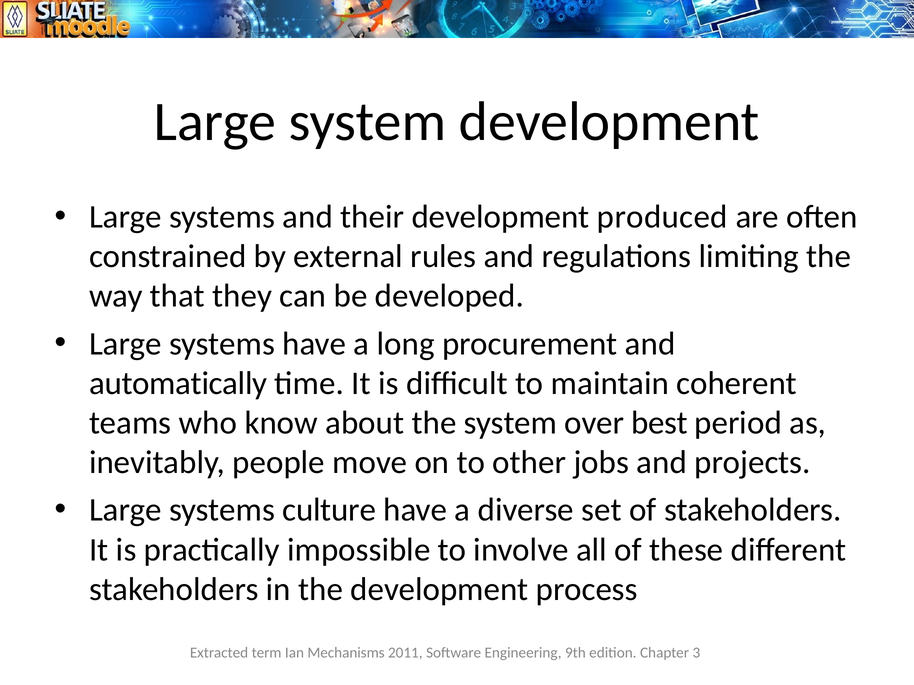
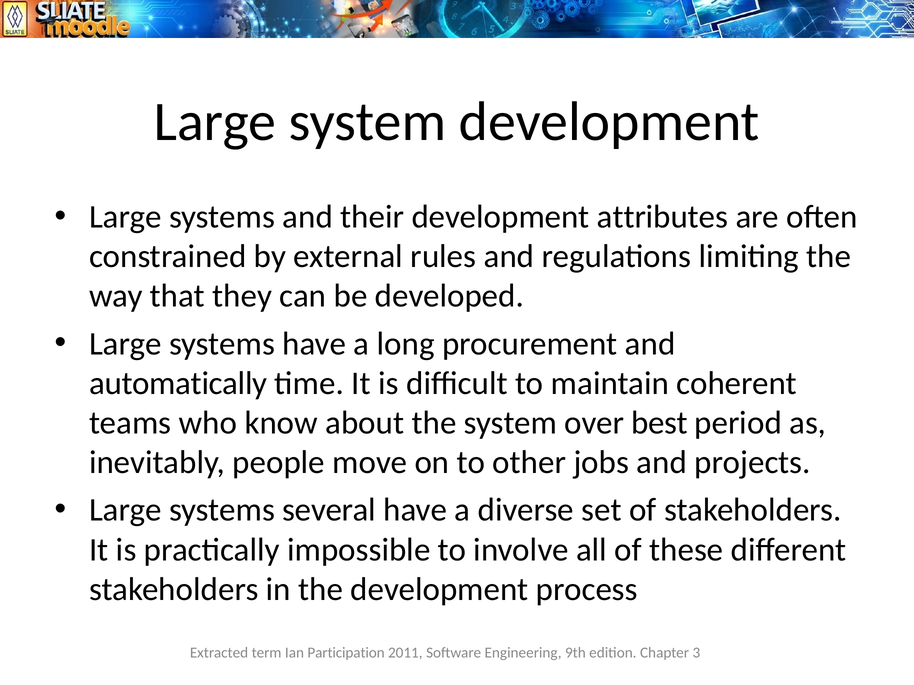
produced: produced -> attributes
culture: culture -> several
Mechanisms: Mechanisms -> Participation
